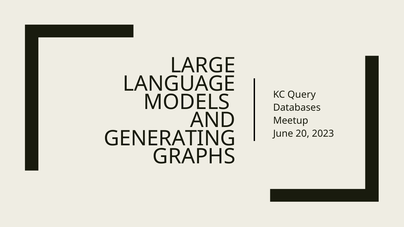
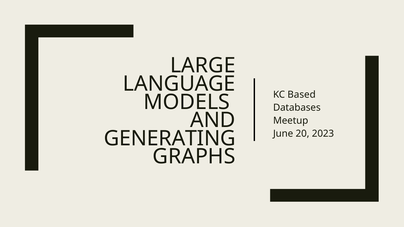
Query: Query -> Based
